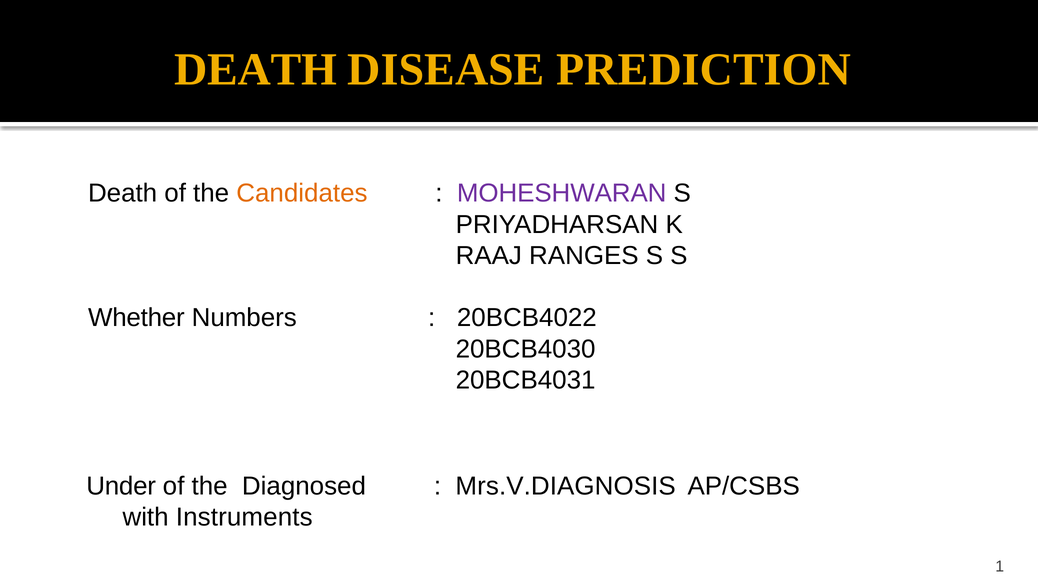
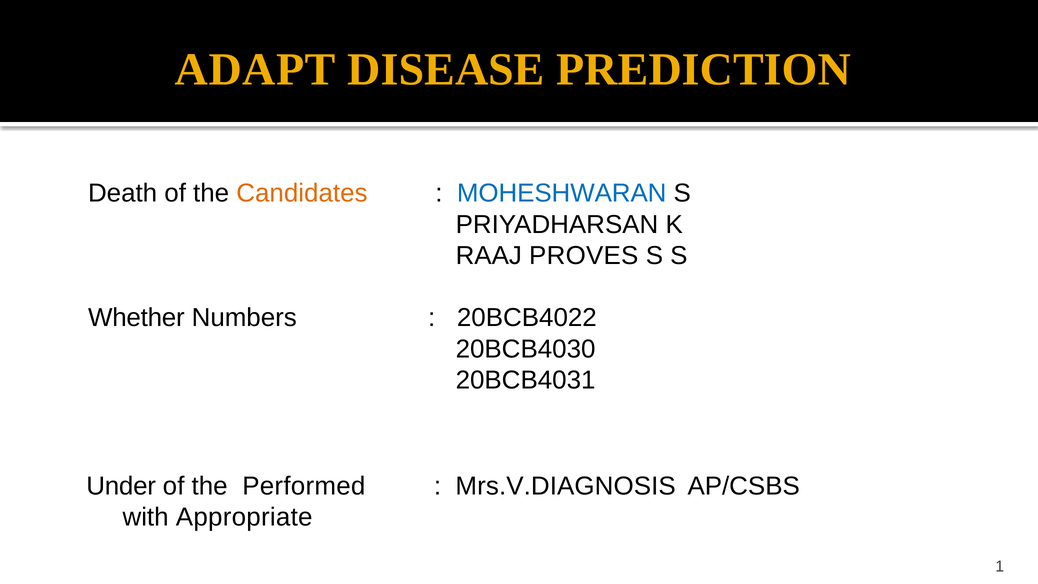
DEATH at (256, 69): DEATH -> ADAPT
MOHESHWARAN colour: purple -> blue
RANGES: RANGES -> PROVES
Diagnosed: Diagnosed -> Performed
Instruments: Instruments -> Appropriate
